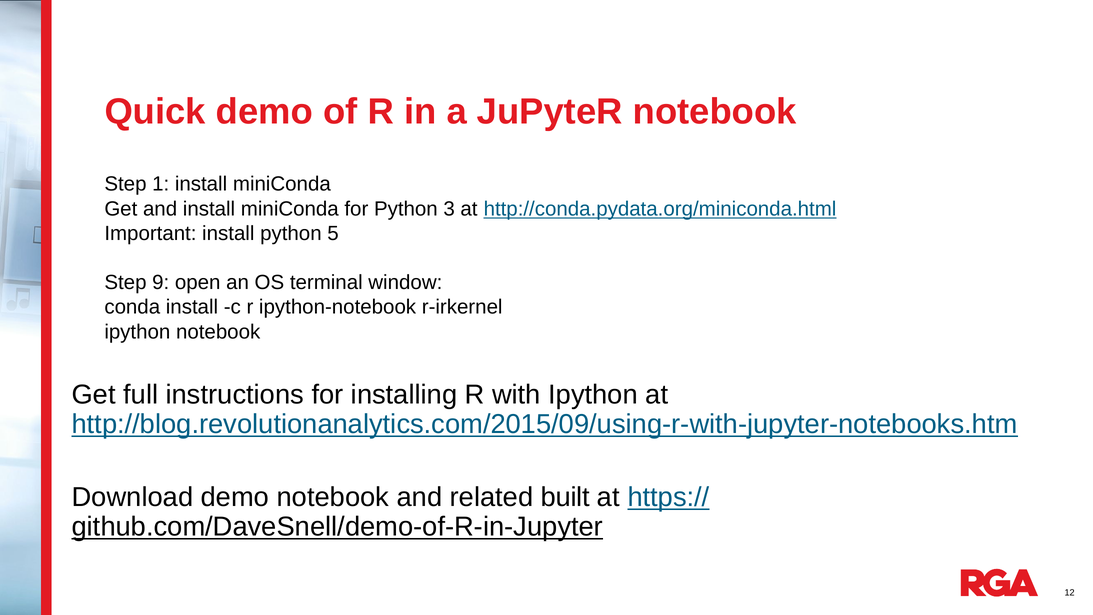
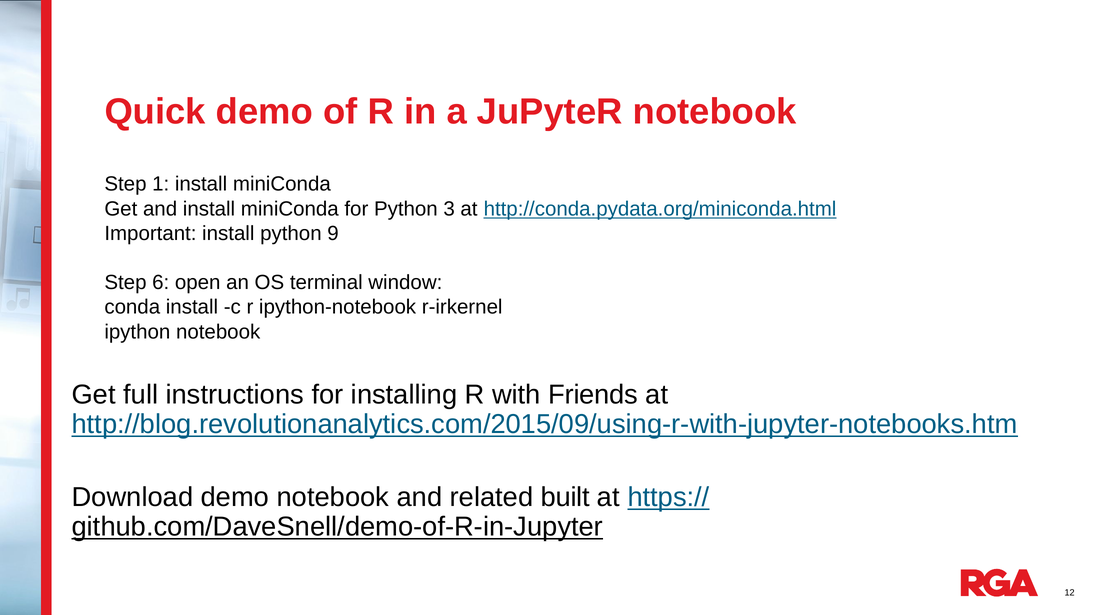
5: 5 -> 9
9: 9 -> 6
with Ipython: Ipython -> Friends
